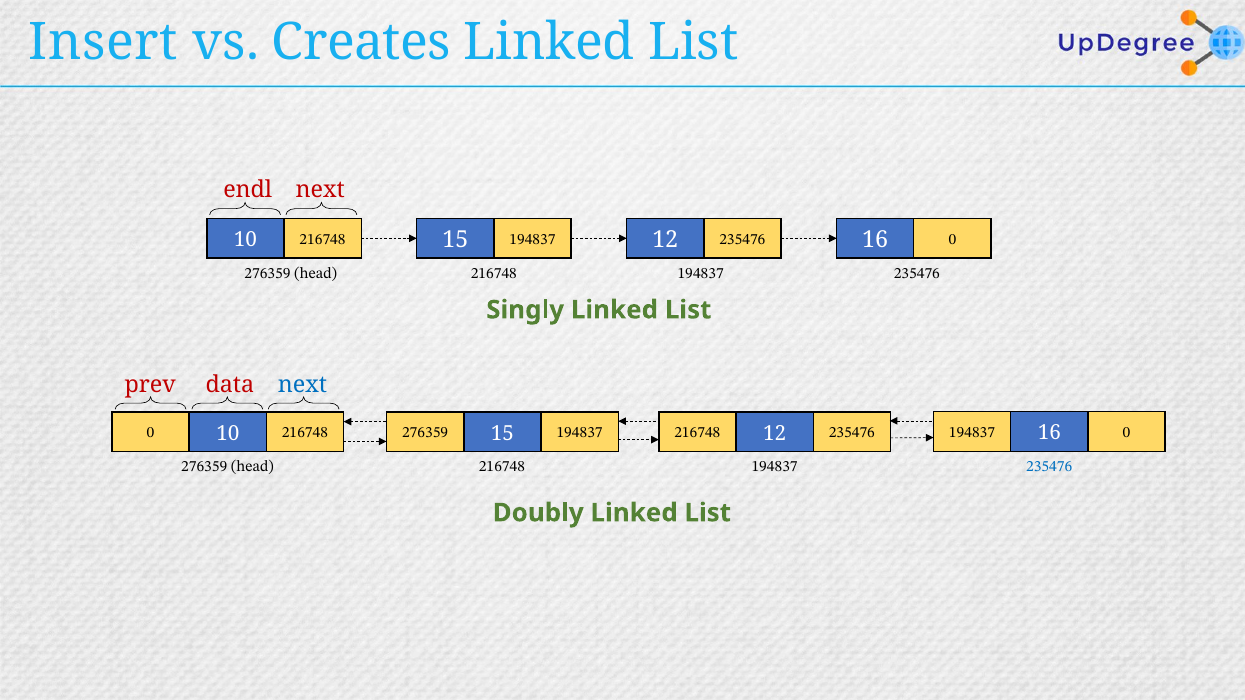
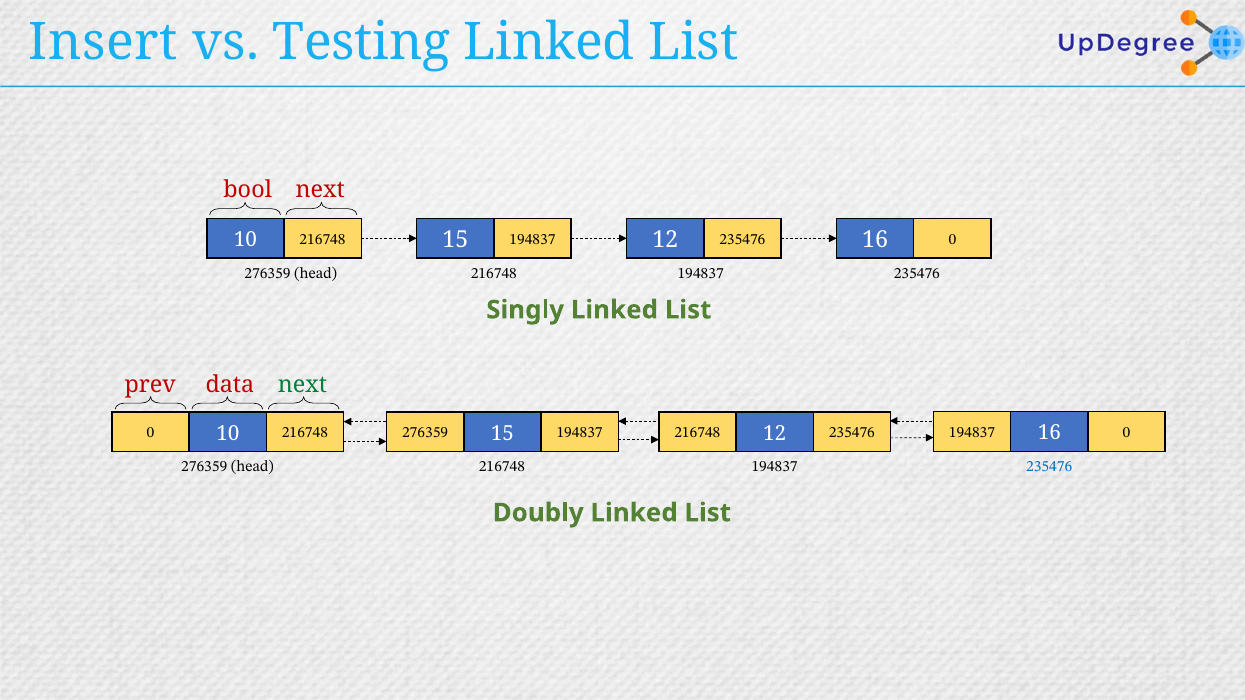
Creates: Creates -> Testing
endl: endl -> bool
next at (302, 385) colour: blue -> green
